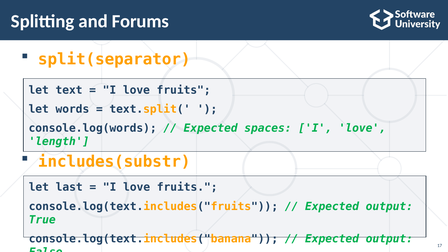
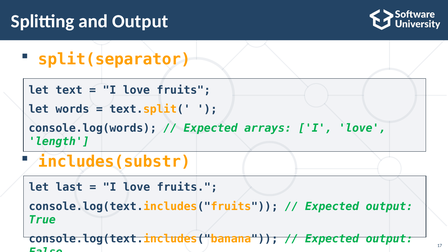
and Forums: Forums -> Output
spaces: spaces -> arrays
